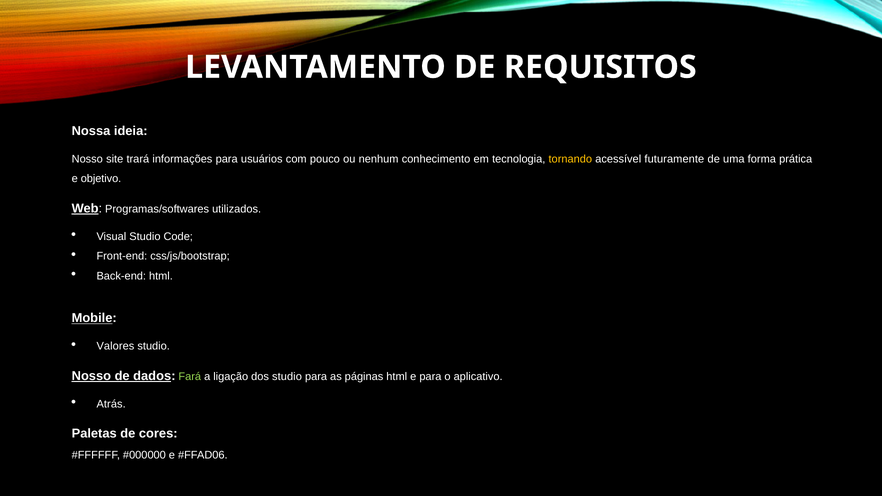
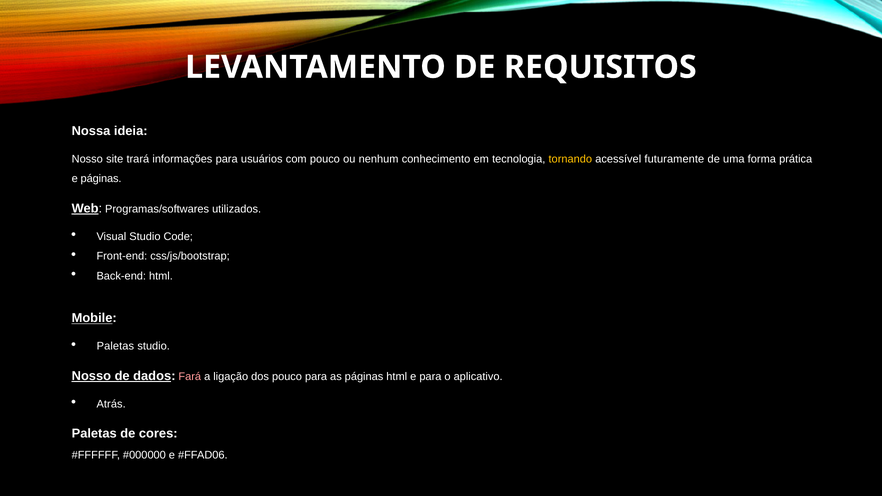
e objetivo: objetivo -> páginas
Valores at (115, 346): Valores -> Paletas
Fará colour: light green -> pink
dos studio: studio -> pouco
